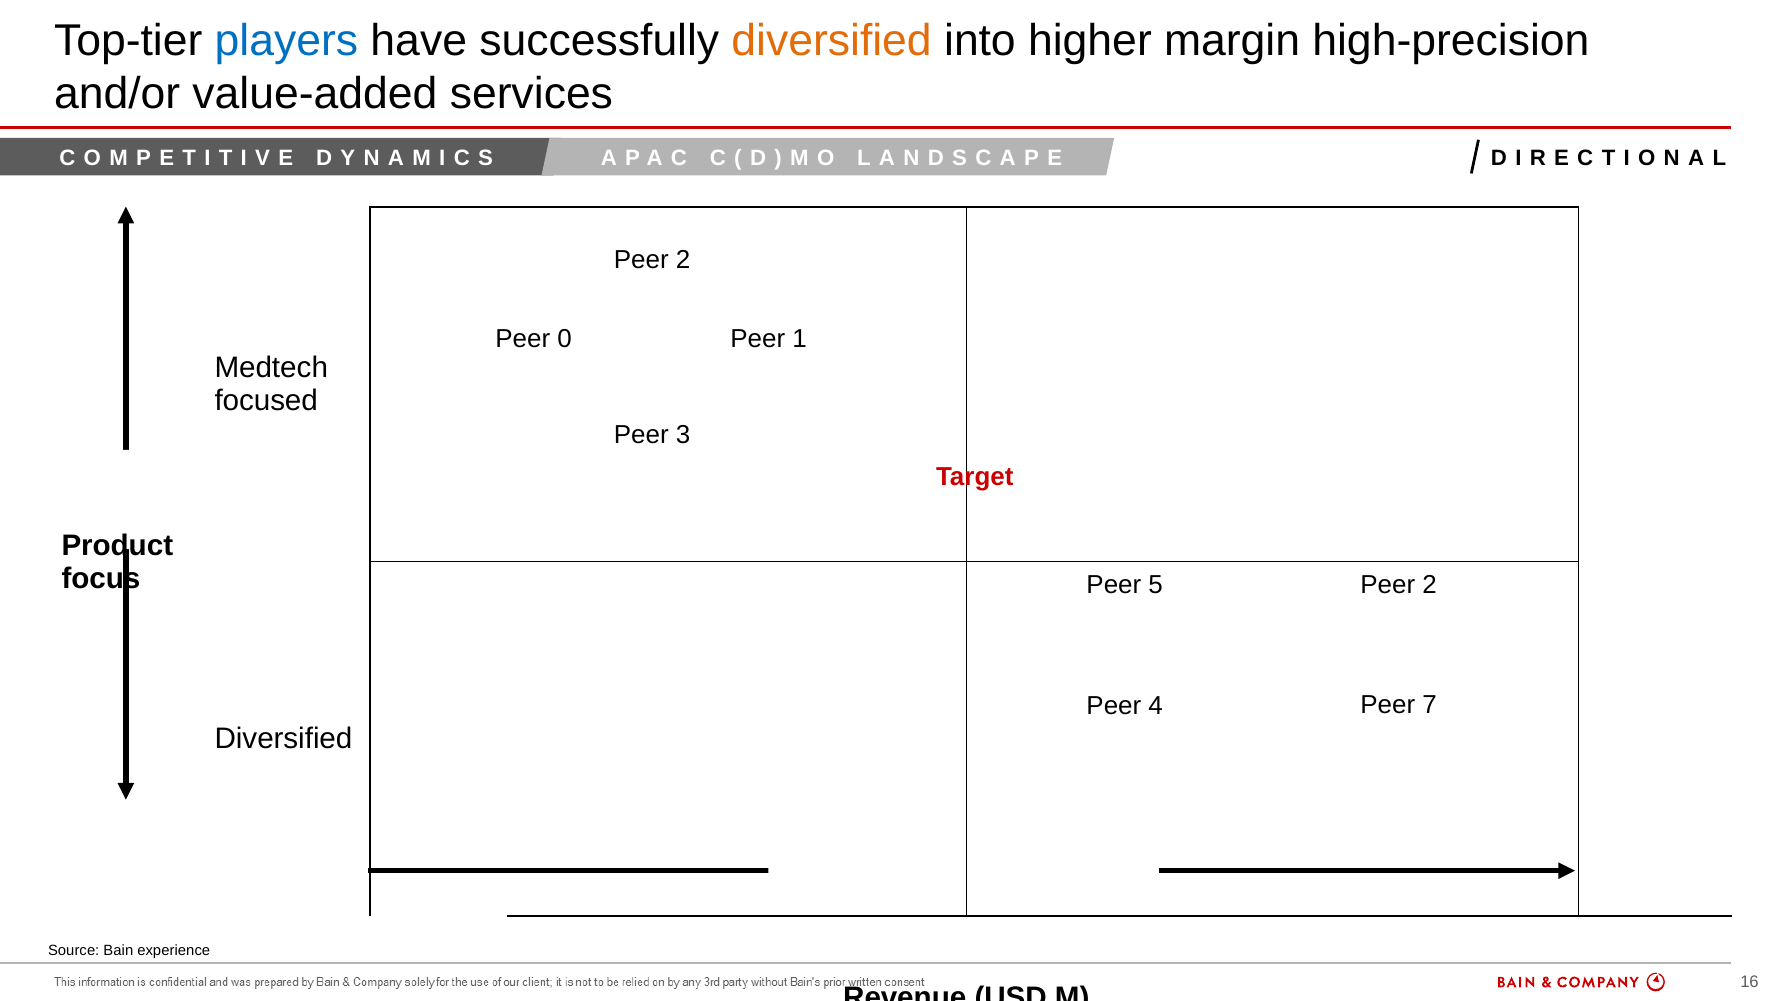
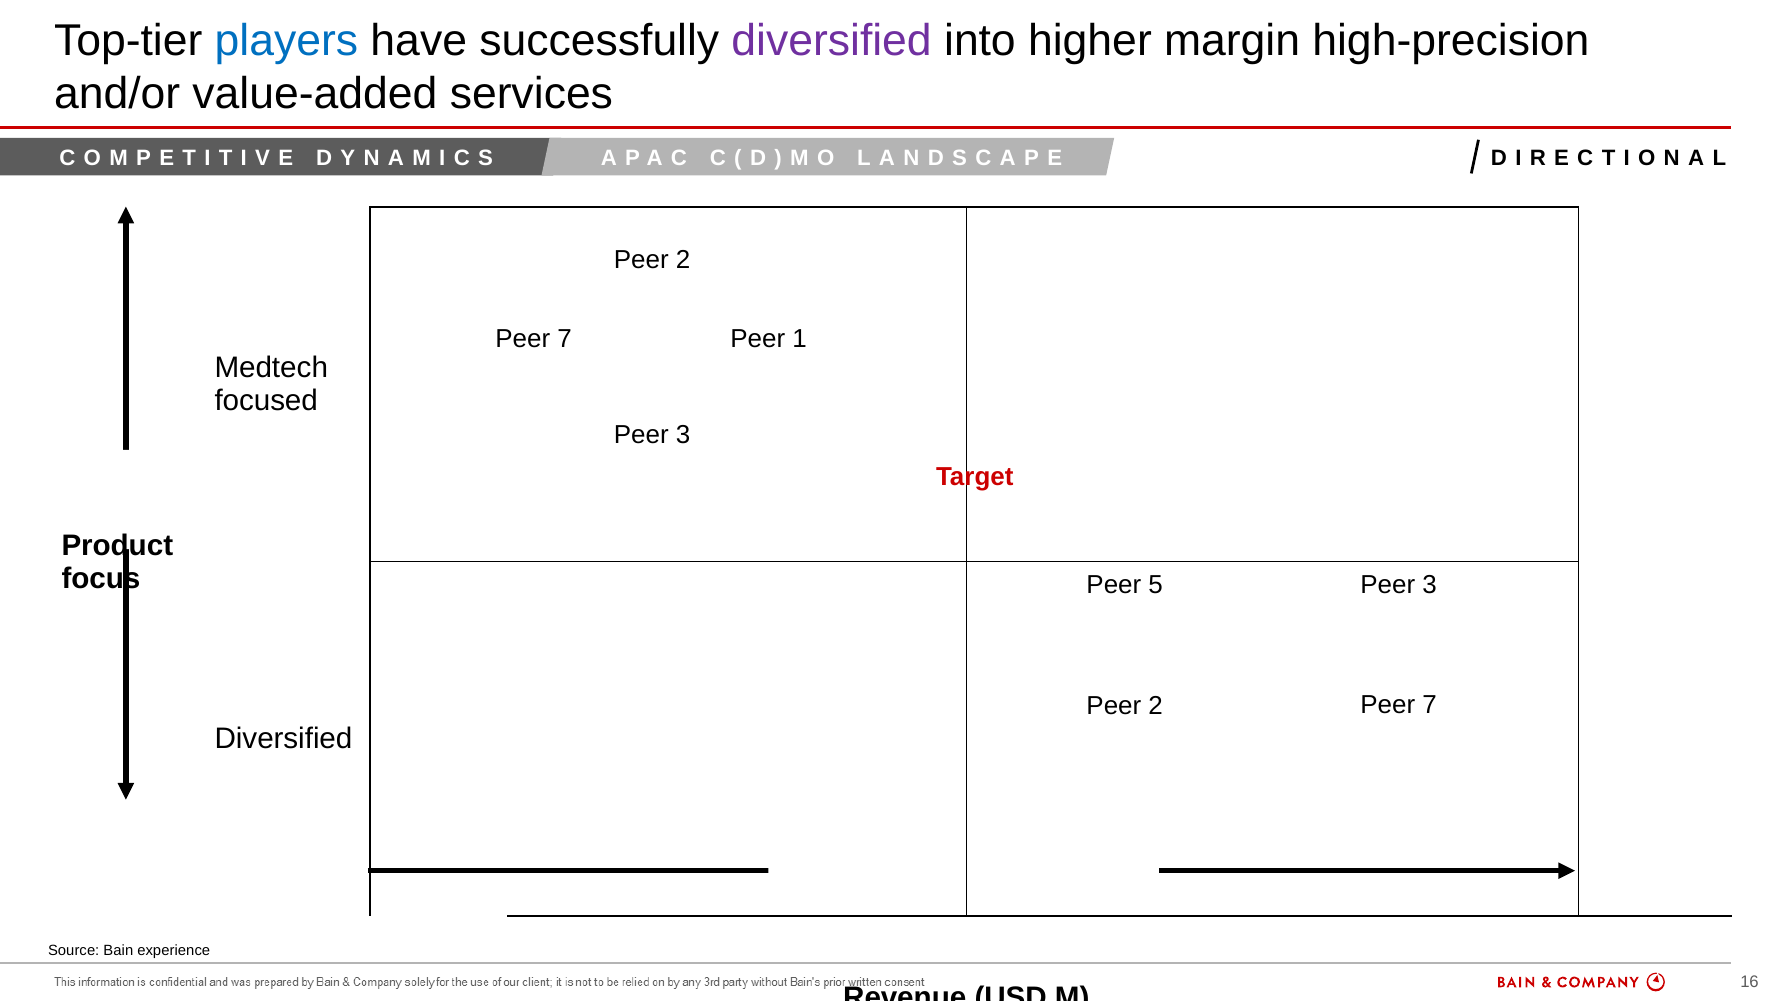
diversified at (832, 40) colour: orange -> purple
0 at (565, 339): 0 -> 7
2 at (1430, 585): 2 -> 3
4 at (1156, 706): 4 -> 2
